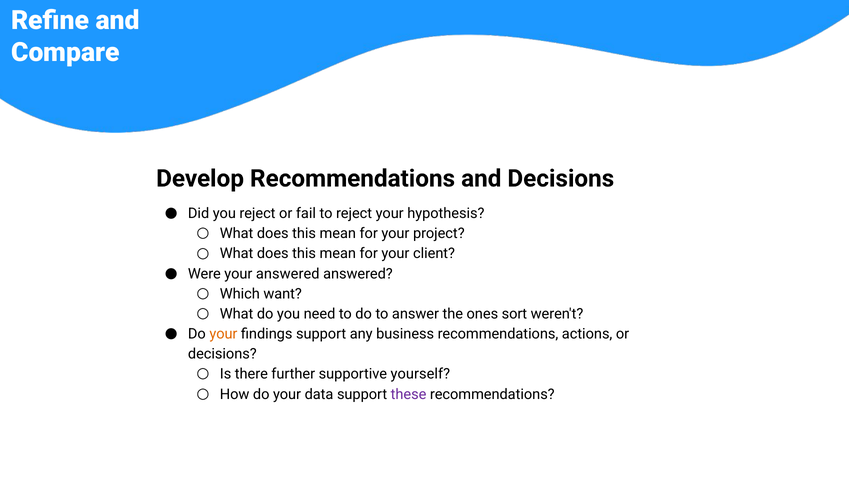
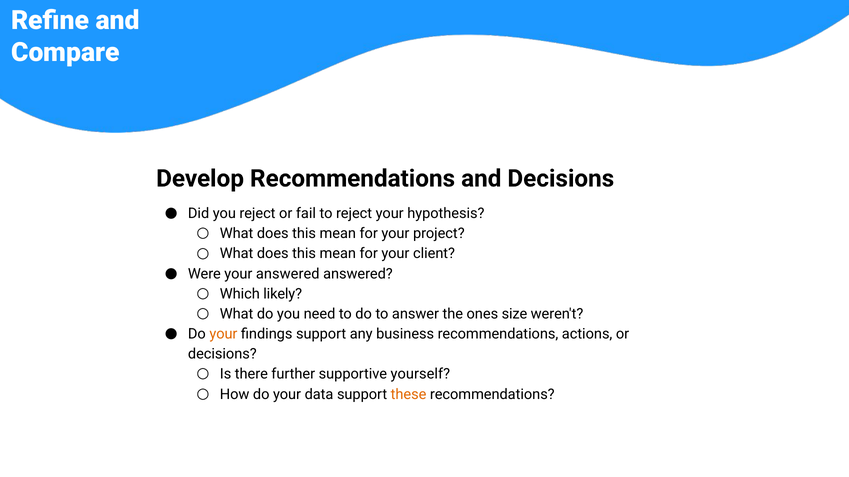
want: want -> likely
sort: sort -> size
these colour: purple -> orange
